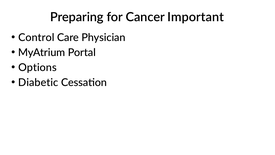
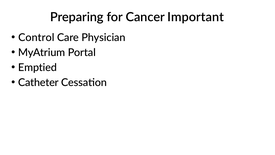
Options: Options -> Emptied
Diabetic: Diabetic -> Catheter
